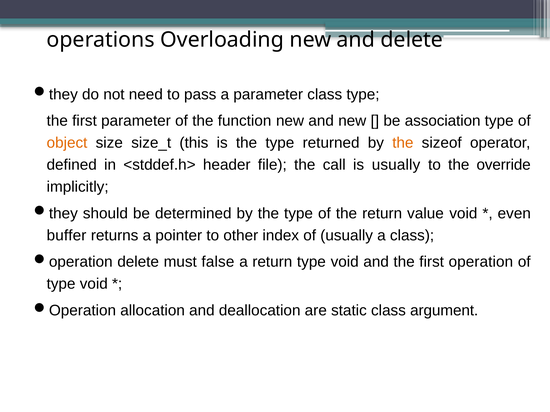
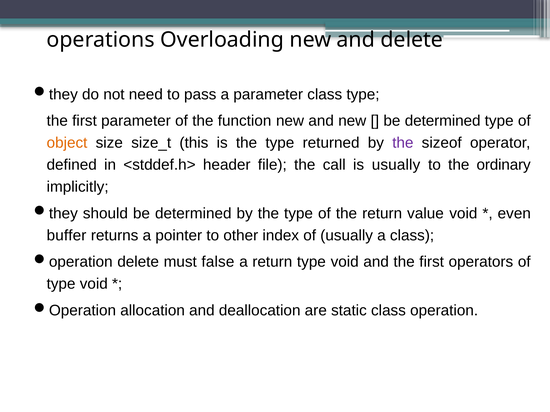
association at (443, 121): association -> determined
the at (403, 143) colour: orange -> purple
override: override -> ordinary
operation: operation -> operators
argument: argument -> operation
